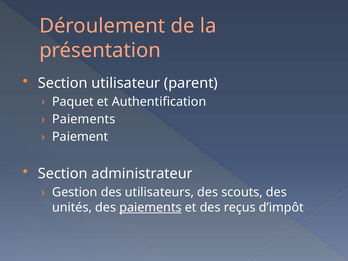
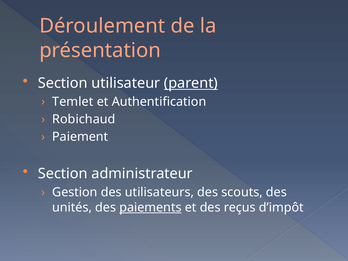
parent underline: none -> present
Paquet: Paquet -> Temlet
Paiements at (84, 119): Paiements -> Robichaud
